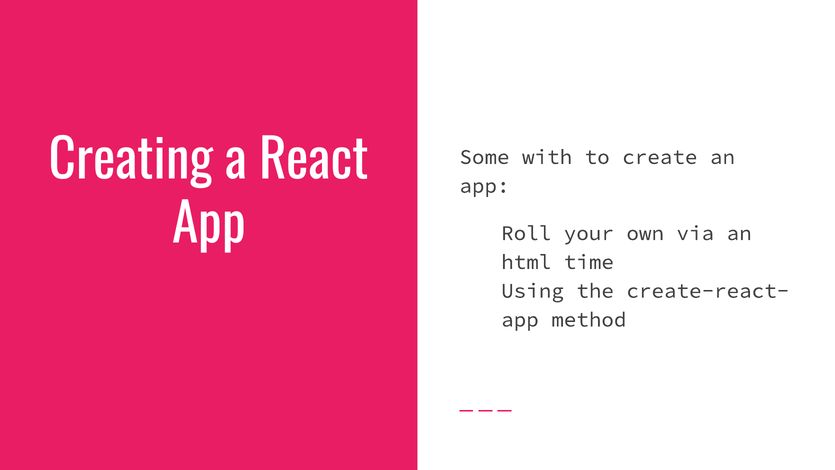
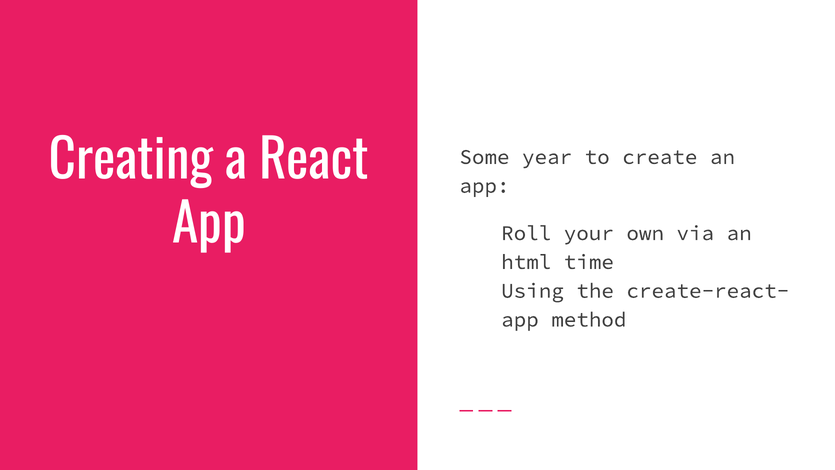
with: with -> year
